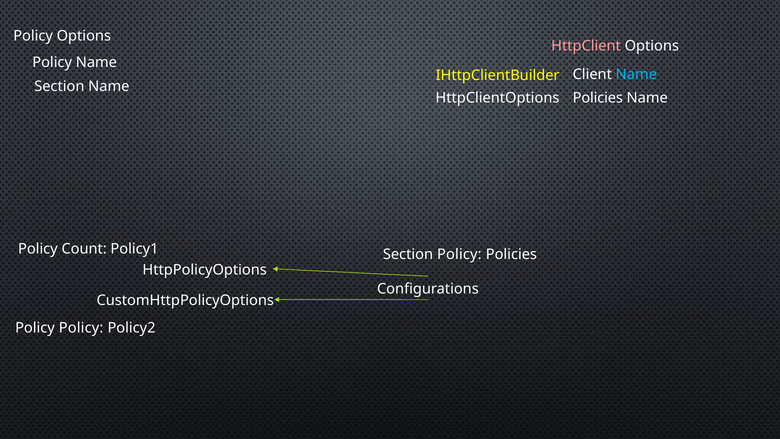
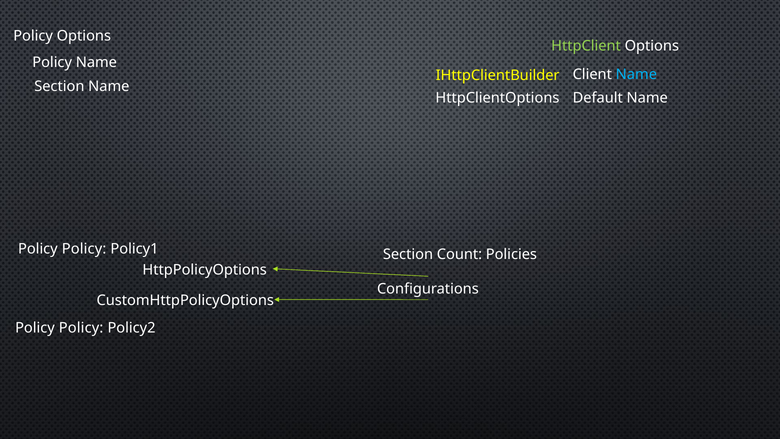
HttpClient colour: pink -> light green
Policies at (598, 98): Policies -> Default
Count at (84, 249): Count -> Policy
Section Policy: Policy -> Count
